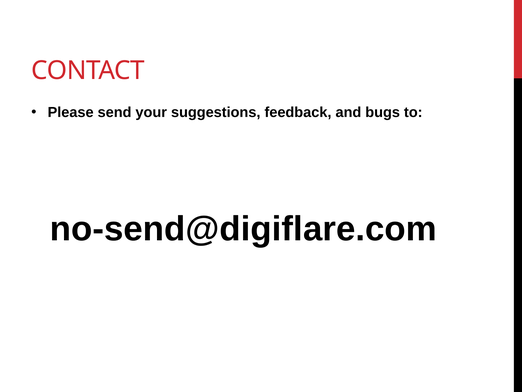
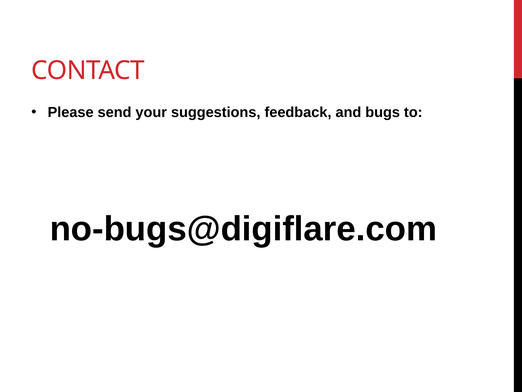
no-send@digiflare.com: no-send@digiflare.com -> no-bugs@digiflare.com
